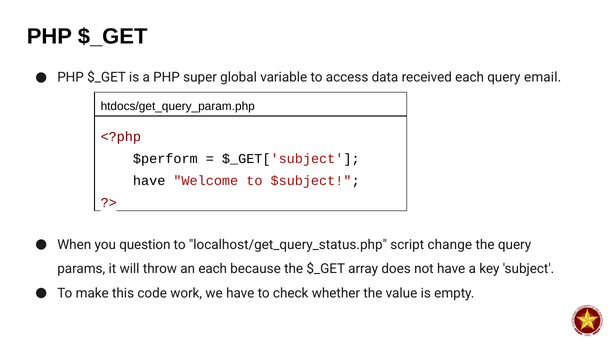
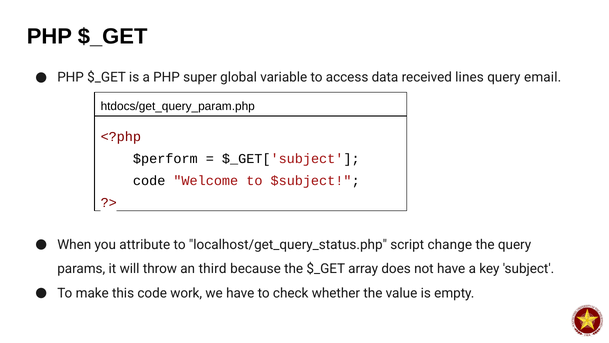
received each: each -> lines
have at (149, 180): have -> code
question: question -> attribute
an each: each -> third
